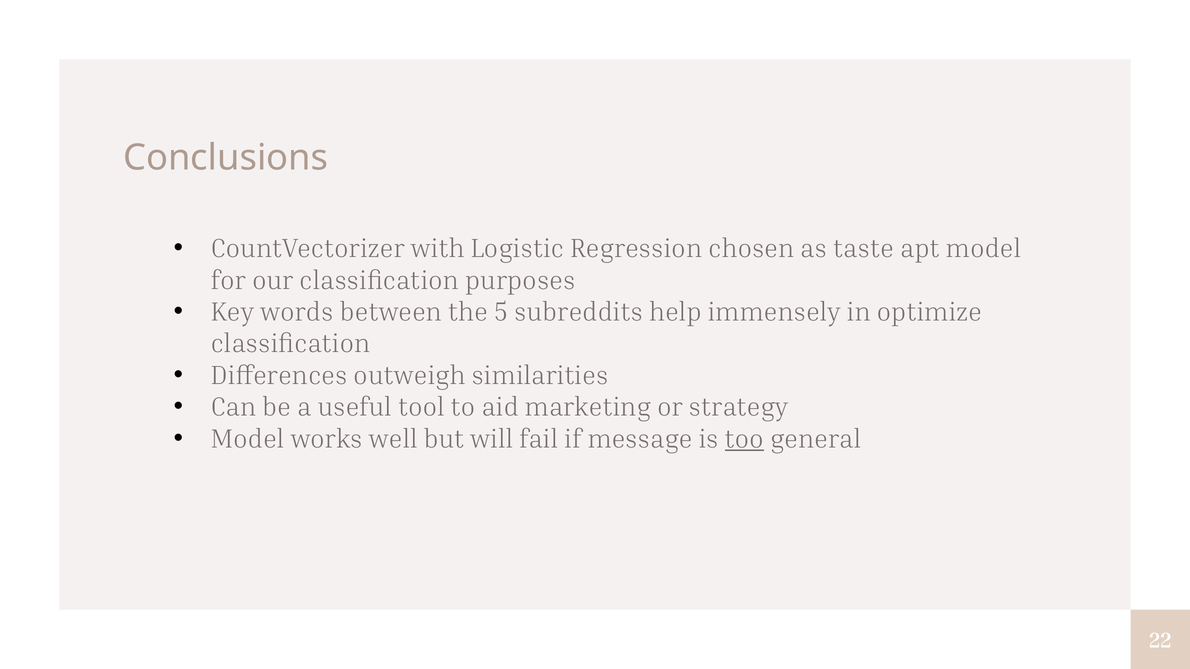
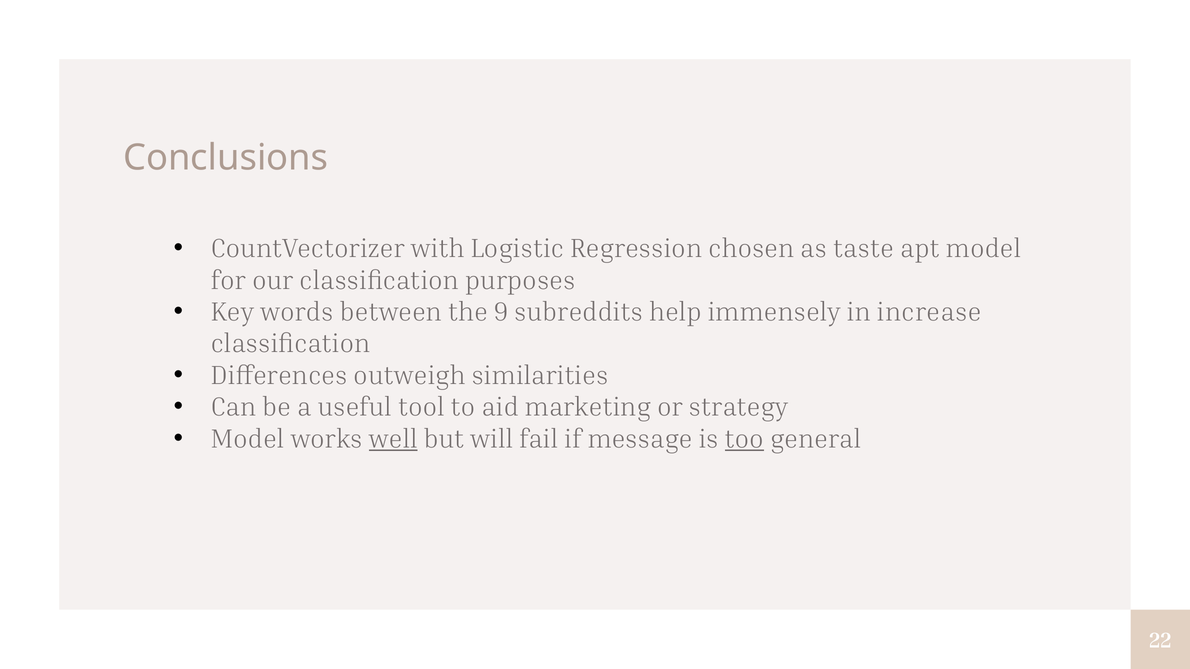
5: 5 -> 9
optimize: optimize -> increase
well underline: none -> present
